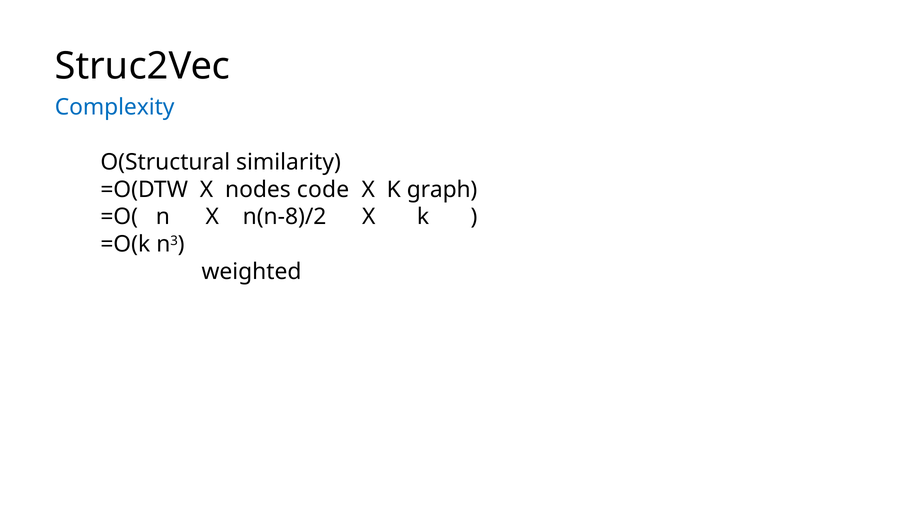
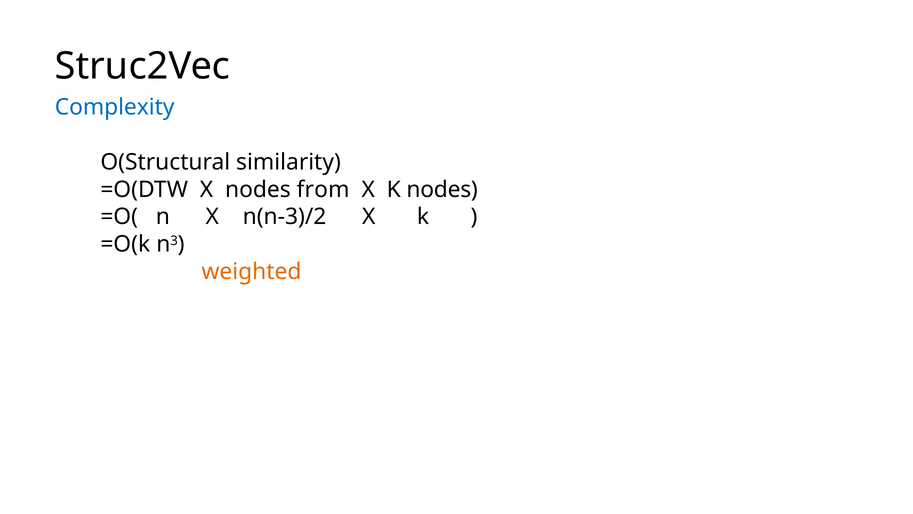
code: code -> from
K graph: graph -> nodes
n(n-8)/2: n(n-8)/2 -> n(n-3)/2
weighted colour: black -> orange
